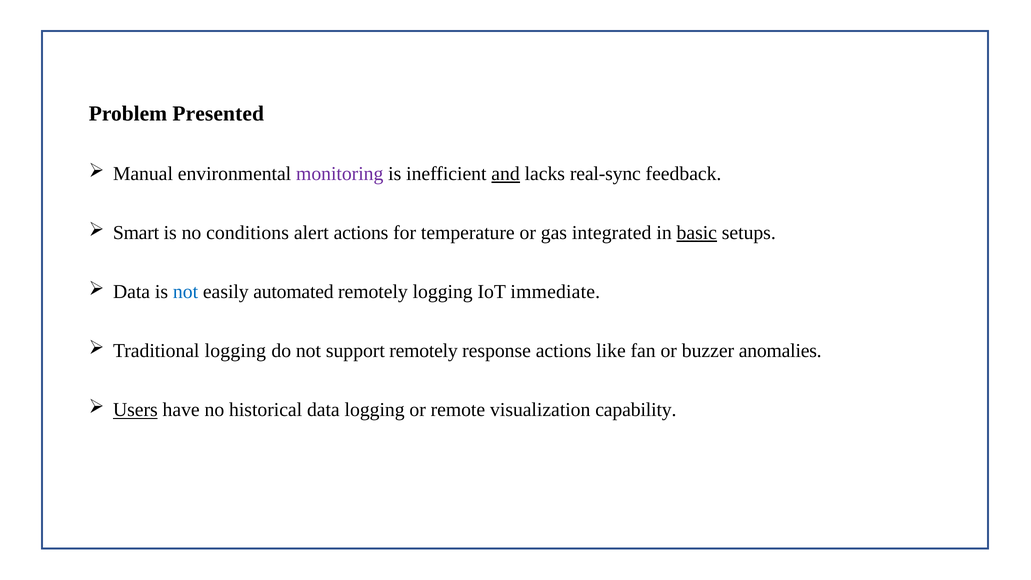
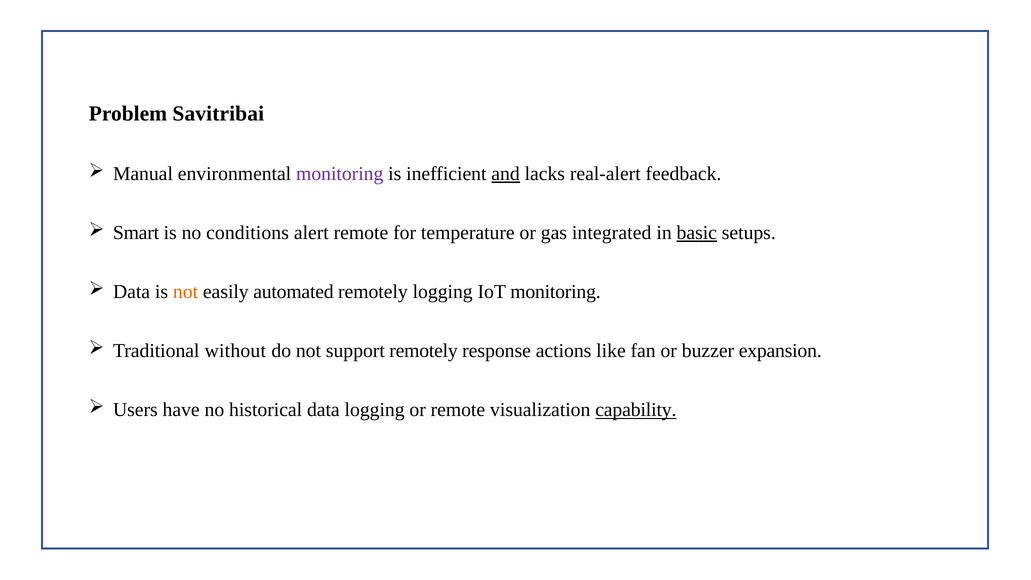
Presented: Presented -> Savitribai
real-sync: real-sync -> real-alert
alert actions: actions -> remote
not at (186, 292) colour: blue -> orange
IoT immediate: immediate -> monitoring
Traditional logging: logging -> without
anomalies: anomalies -> expansion
Users underline: present -> none
capability underline: none -> present
